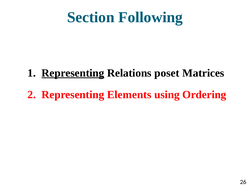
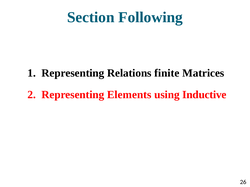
Representing at (73, 73) underline: present -> none
poset: poset -> finite
Ordering: Ordering -> Inductive
